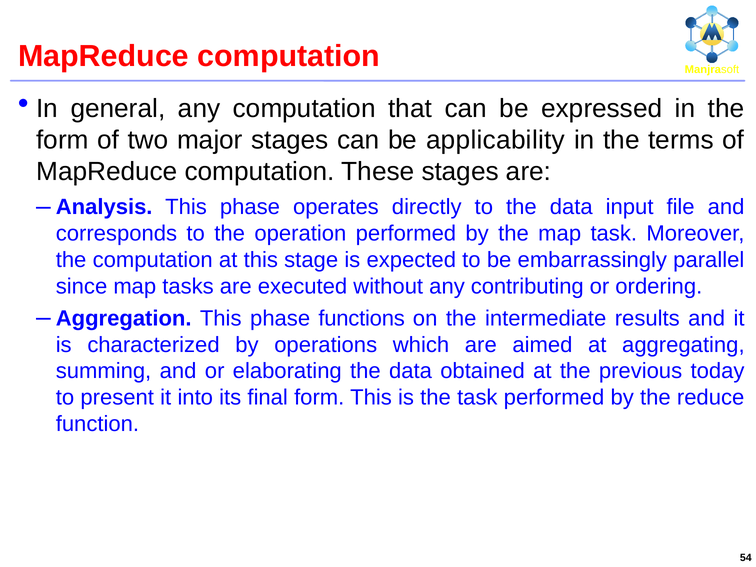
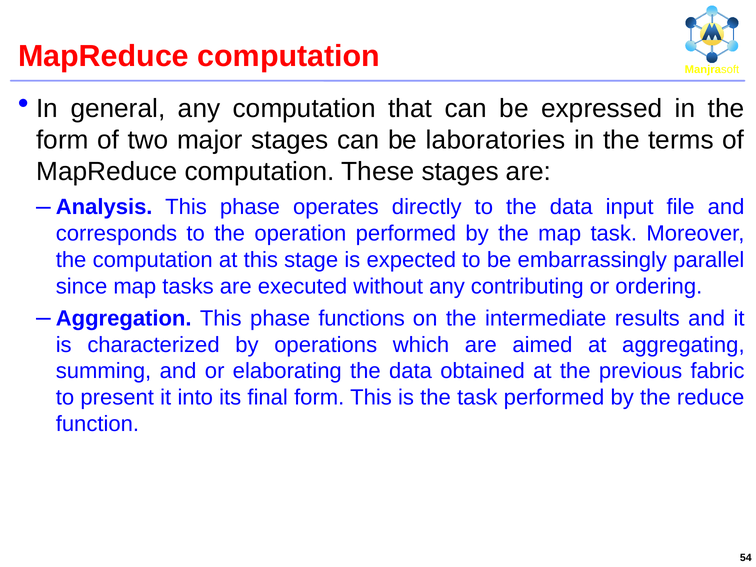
applicability: applicability -> laboratories
today: today -> fabric
